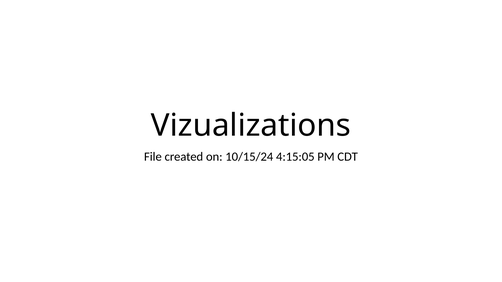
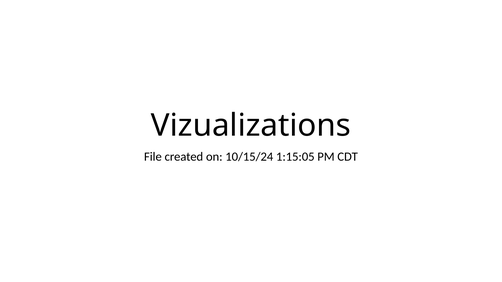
4:15:05: 4:15:05 -> 1:15:05
